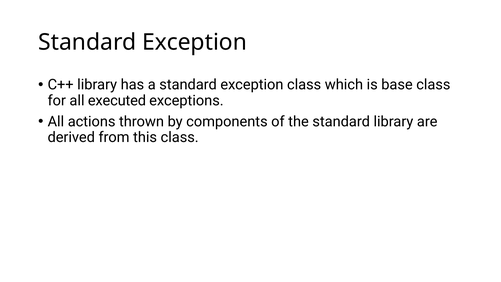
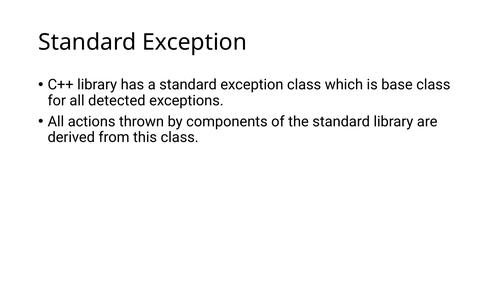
executed: executed -> detected
